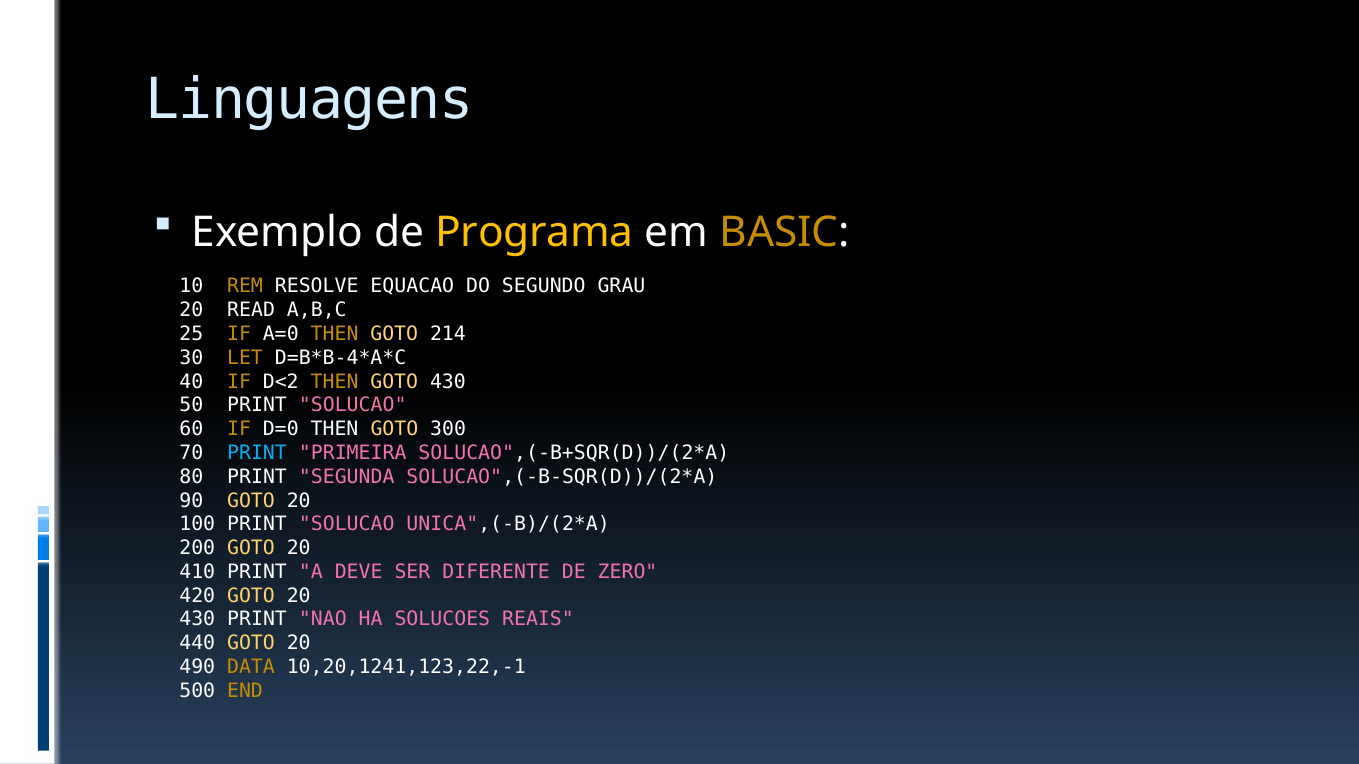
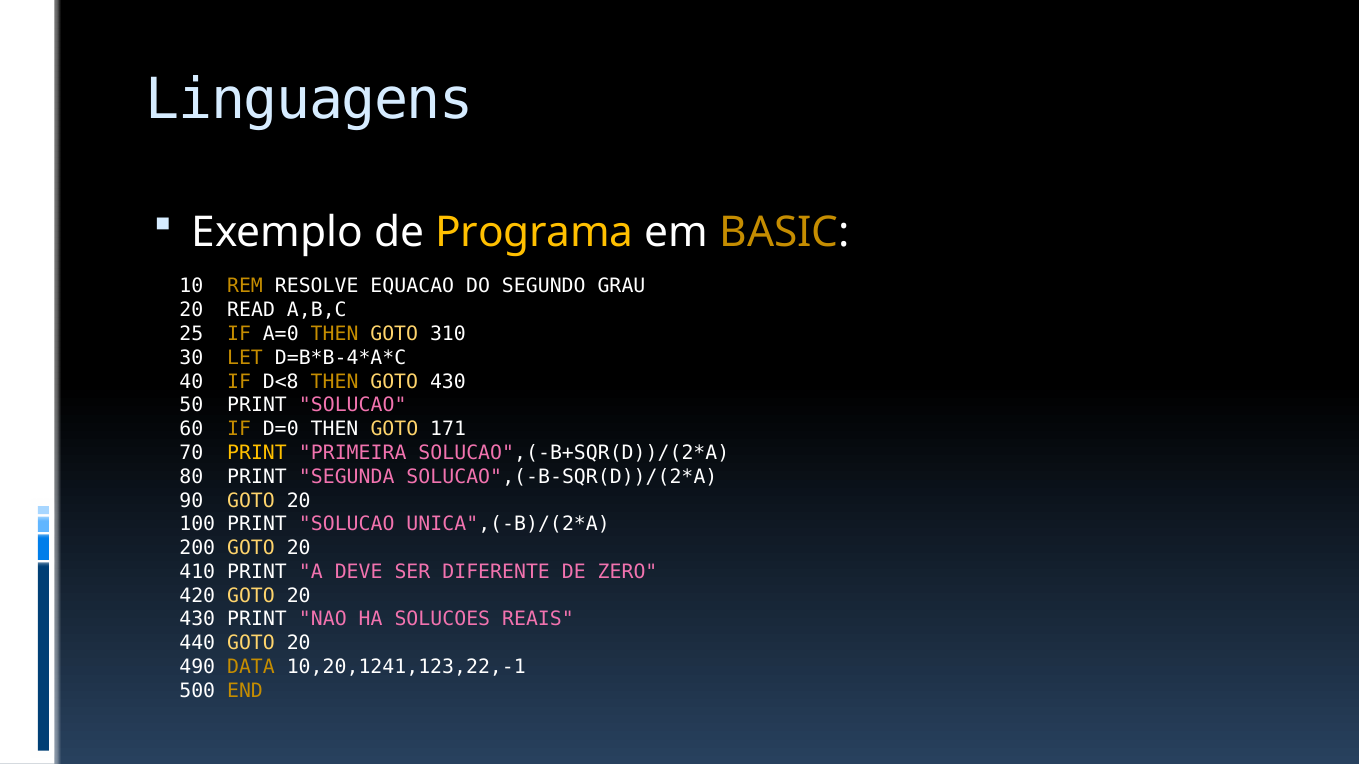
214: 214 -> 310
D<2: D<2 -> D<8
300: 300 -> 171
PRINT at (257, 453) colour: light blue -> yellow
